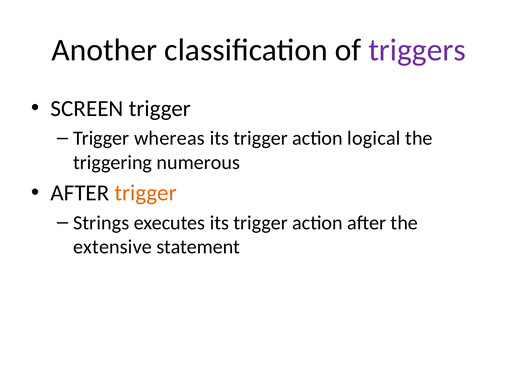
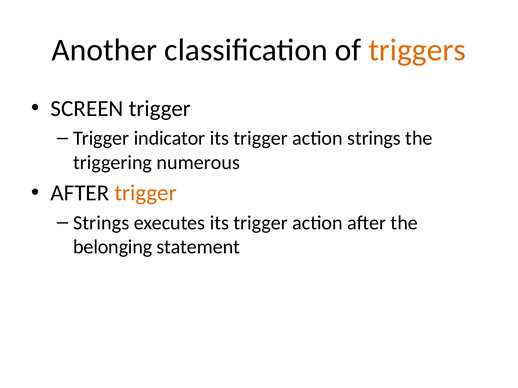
triggers colour: purple -> orange
whereas: whereas -> indicator
action logical: logical -> strings
extensive: extensive -> belonging
